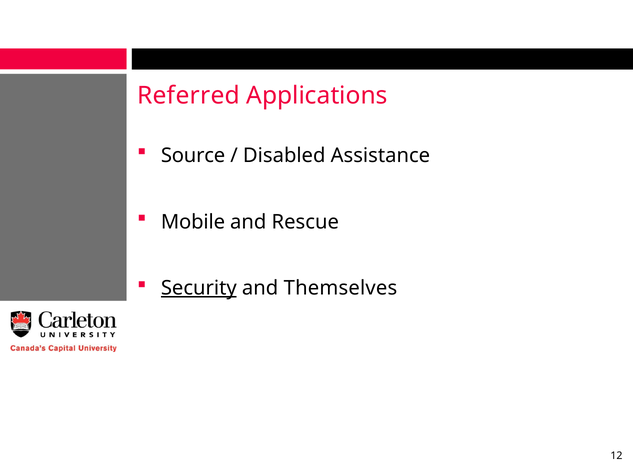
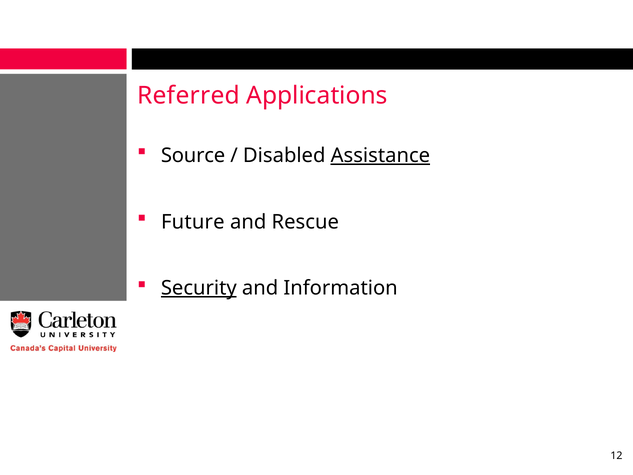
Assistance underline: none -> present
Mobile: Mobile -> Future
Themselves: Themselves -> Information
